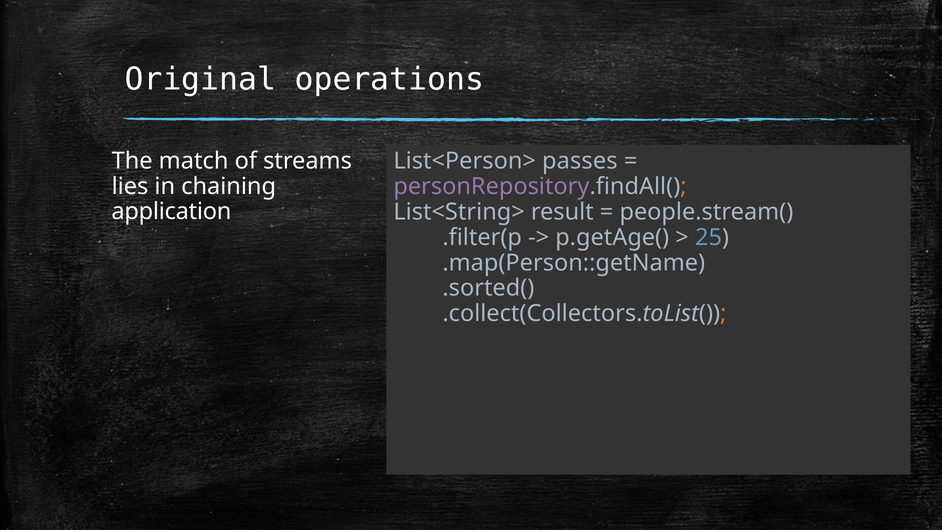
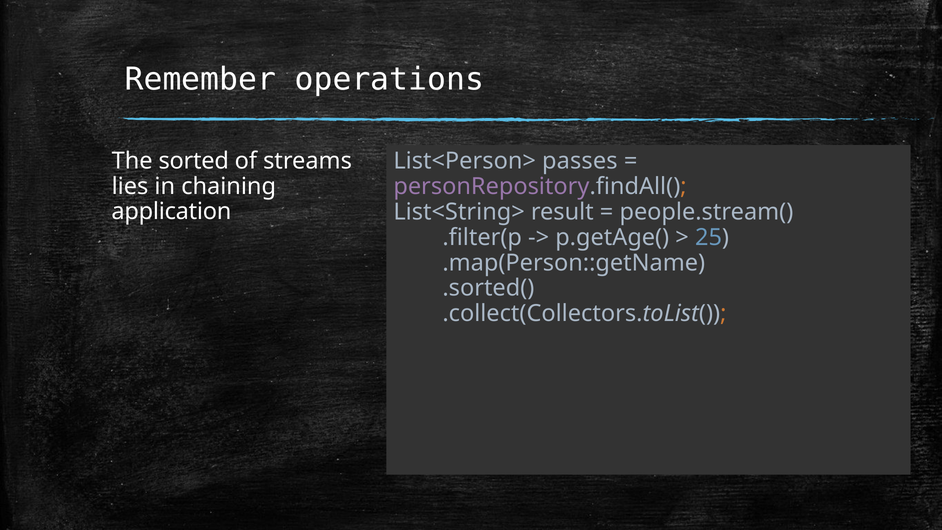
Original: Original -> Remember
match: match -> sorted
